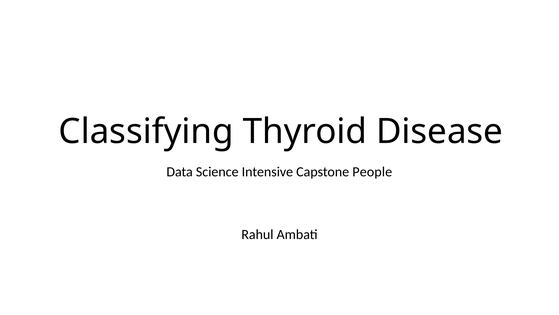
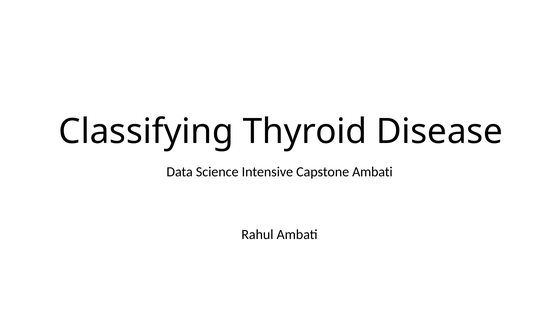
Capstone People: People -> Ambati
